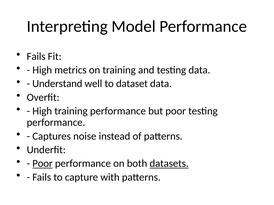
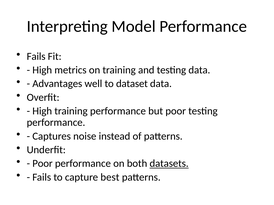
Understand: Understand -> Advantages
Poor at (43, 164) underline: present -> none
with: with -> best
